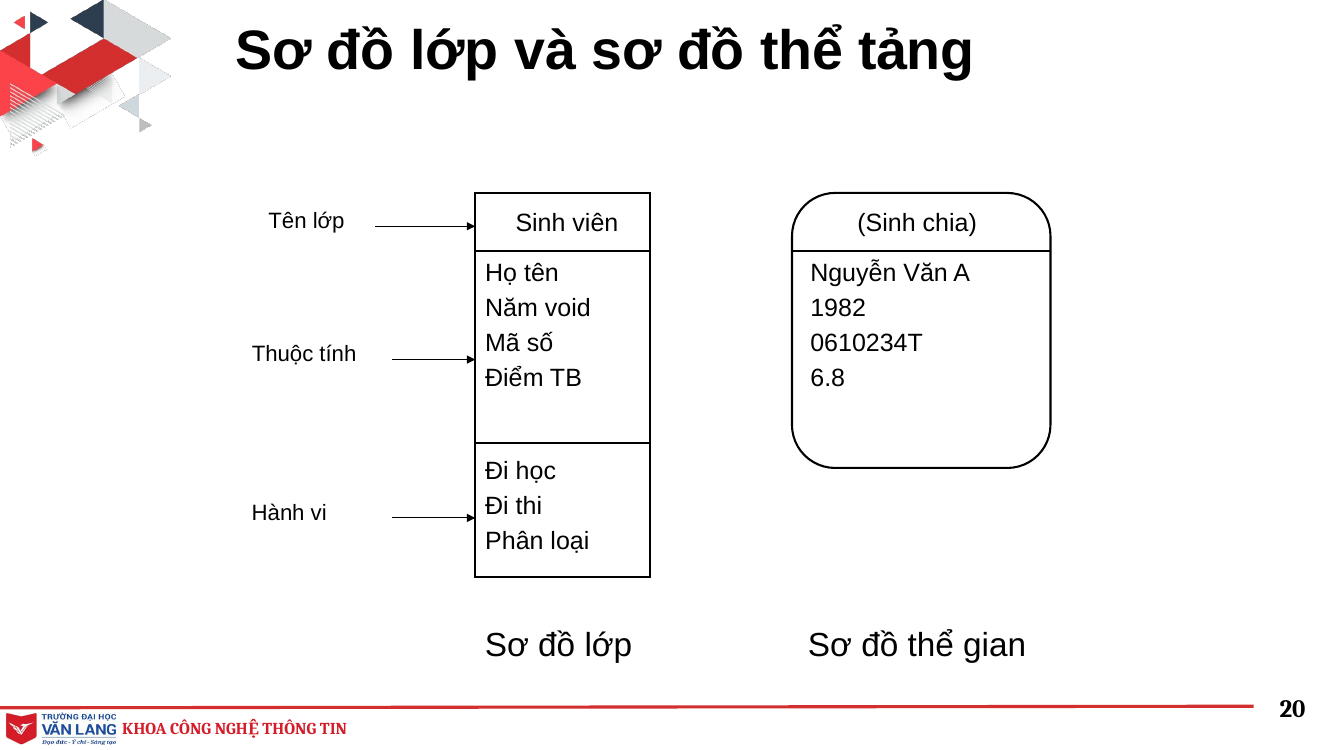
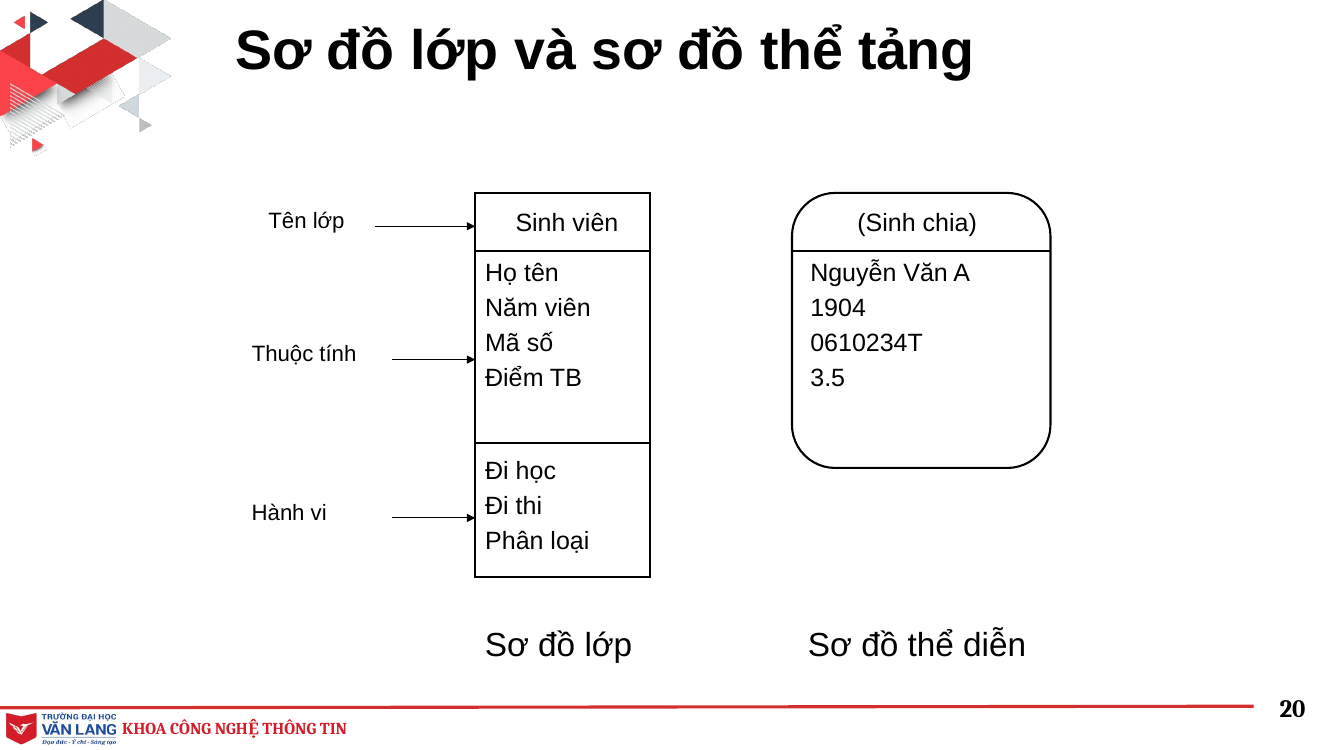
Năm void: void -> viên
1982: 1982 -> 1904
6.8: 6.8 -> 3.5
gian: gian -> diễn
